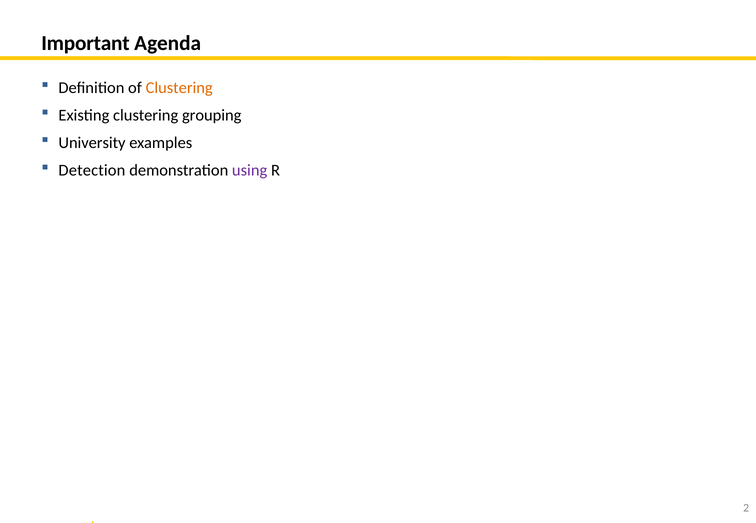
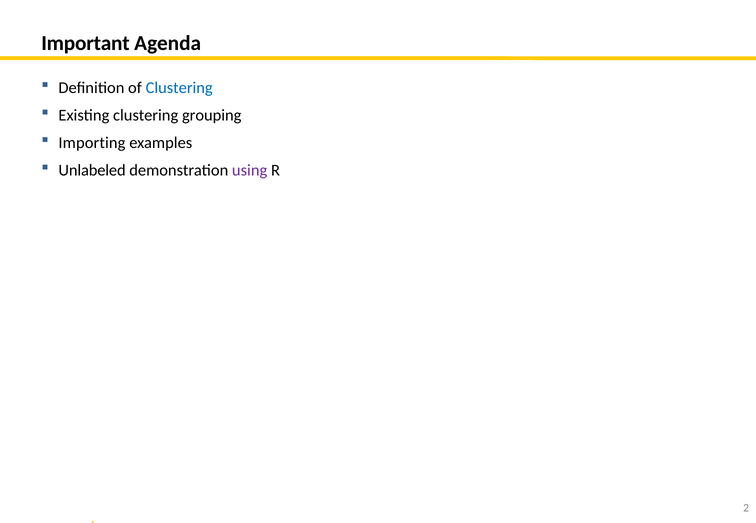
Clustering at (179, 88) colour: orange -> blue
University: University -> Importing
Detection: Detection -> Unlabeled
